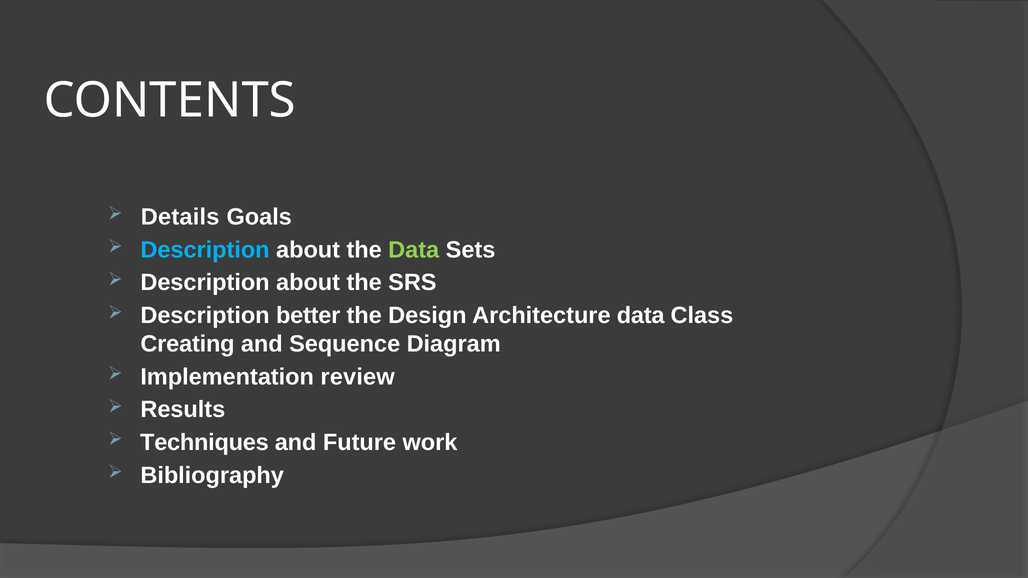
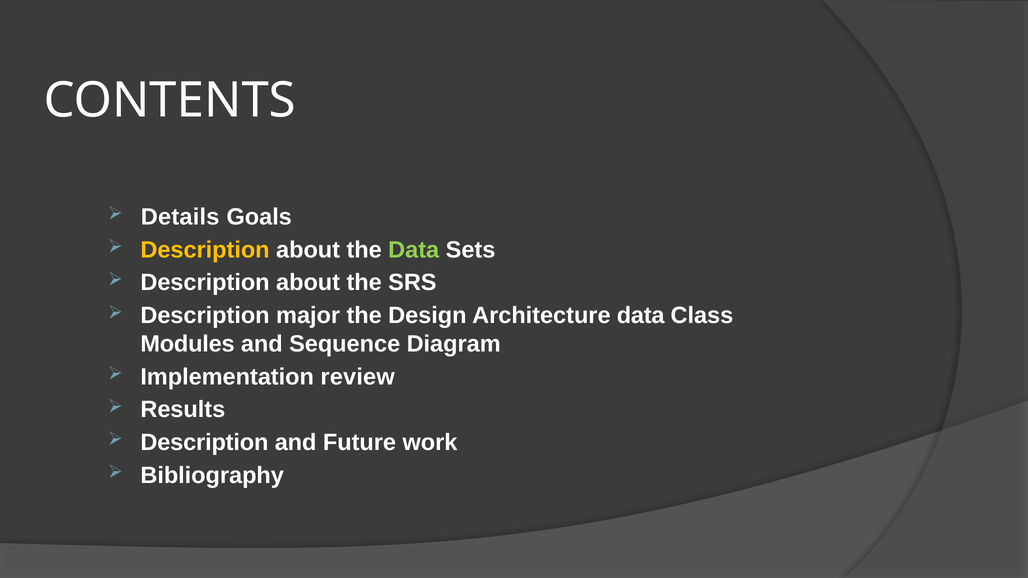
Description at (205, 250) colour: light blue -> yellow
better: better -> major
Creating: Creating -> Modules
Techniques at (204, 443): Techniques -> Description
